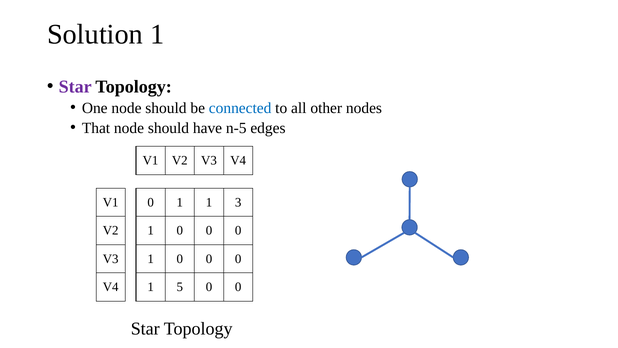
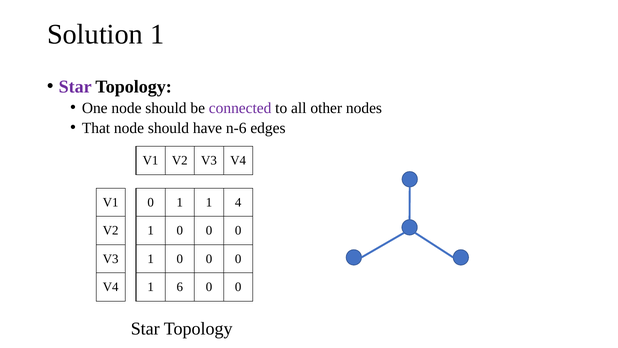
connected colour: blue -> purple
n-5: n-5 -> n-6
3: 3 -> 4
5: 5 -> 6
